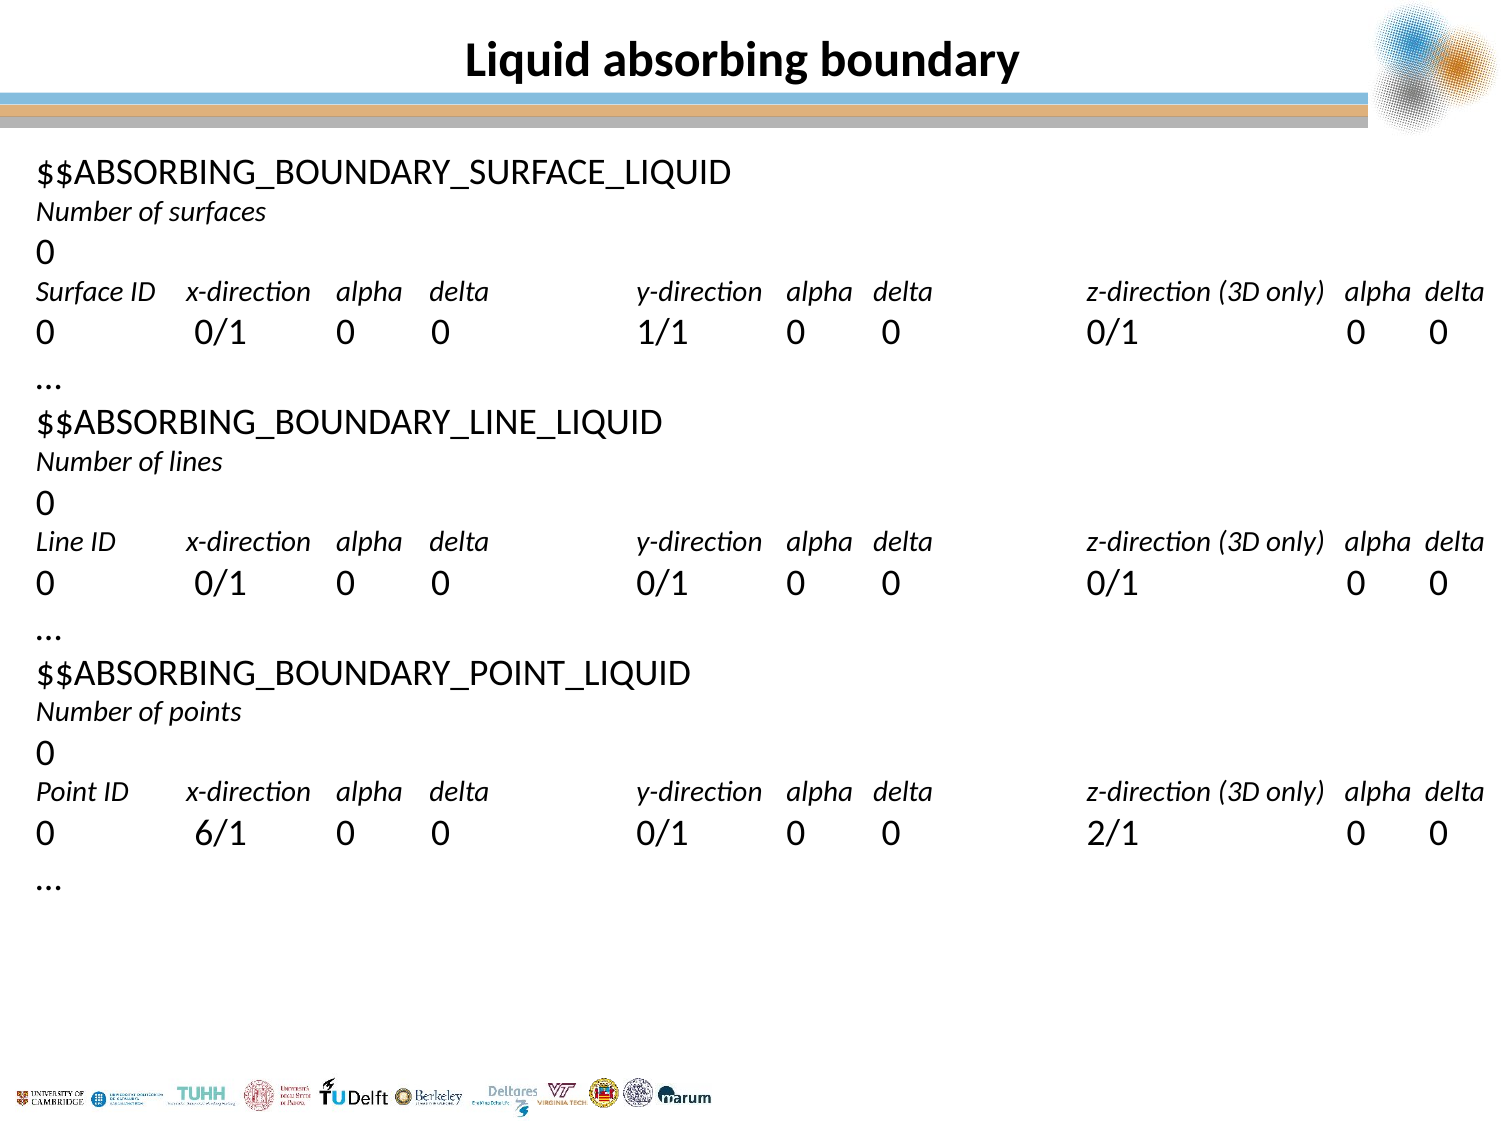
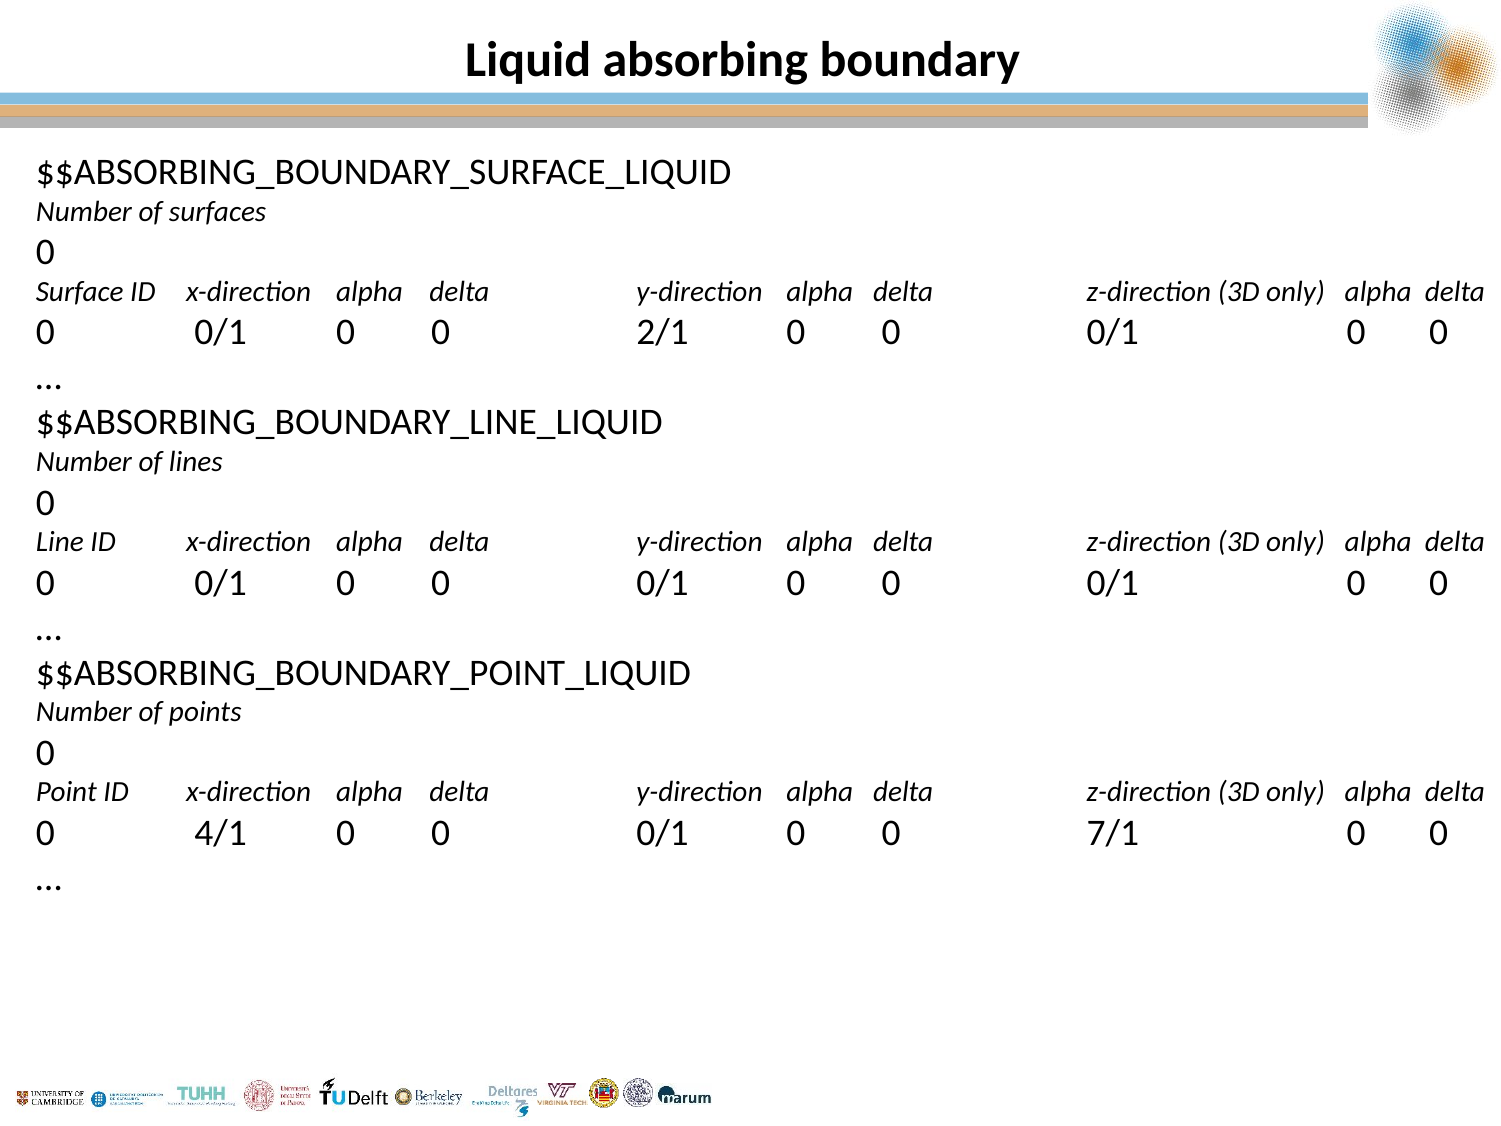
1/1: 1/1 -> 2/1
6/1: 6/1 -> 4/1
2/1: 2/1 -> 7/1
